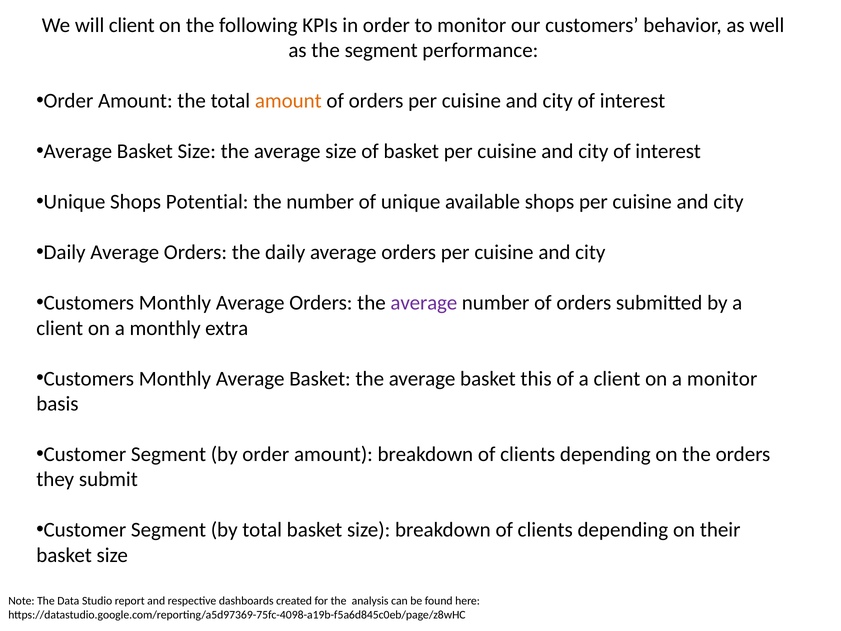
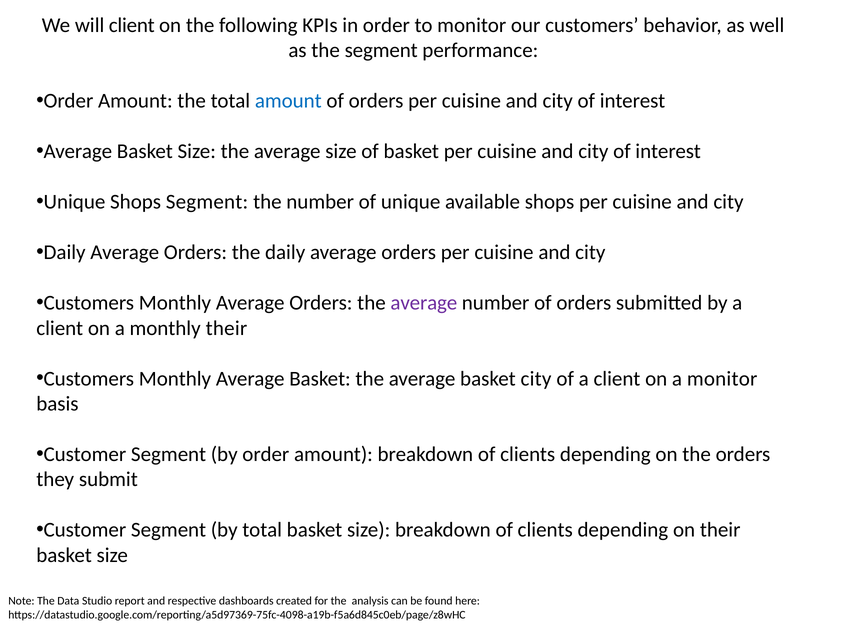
amount at (288, 101) colour: orange -> blue
Shops Potential: Potential -> Segment
monthly extra: extra -> their
basket this: this -> city
